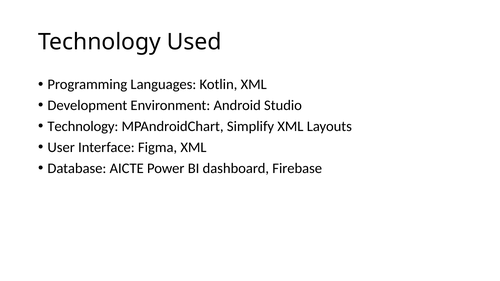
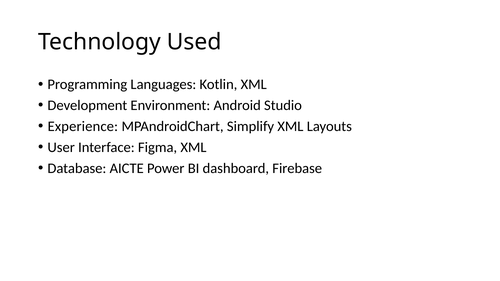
Technology at (83, 126): Technology -> Experience
